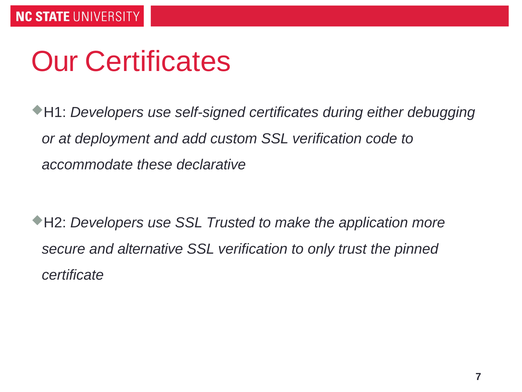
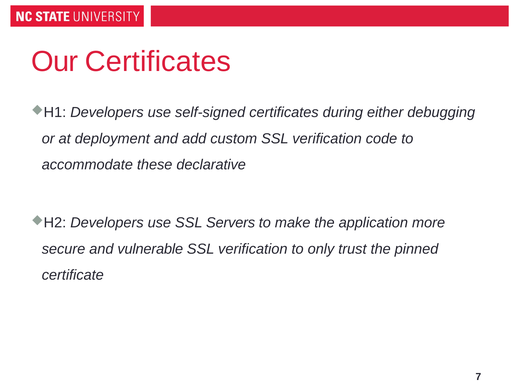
Trusted: Trusted -> Servers
alternative: alternative -> vulnerable
